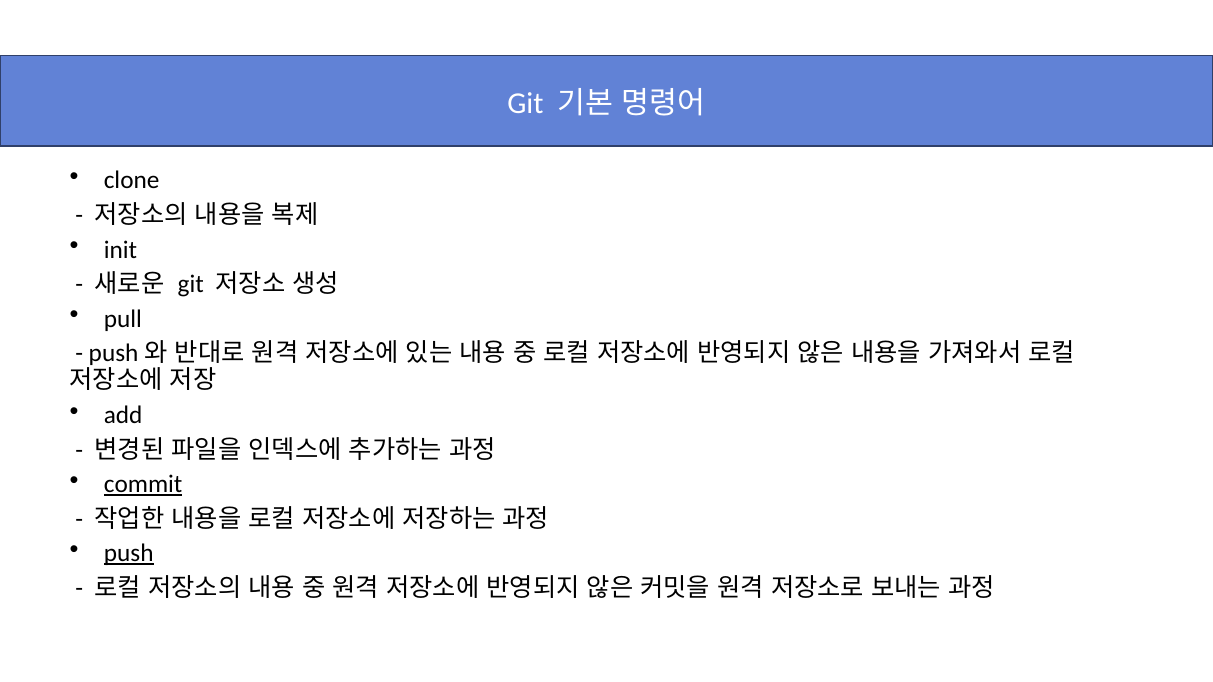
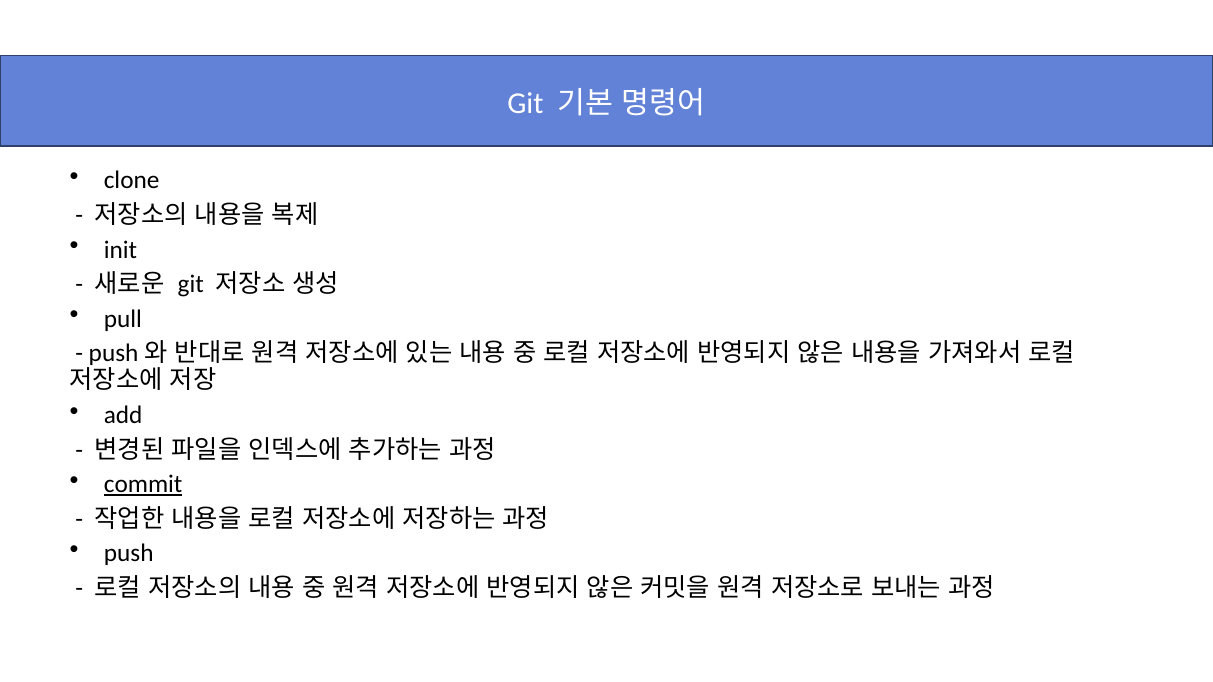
push underline: present -> none
